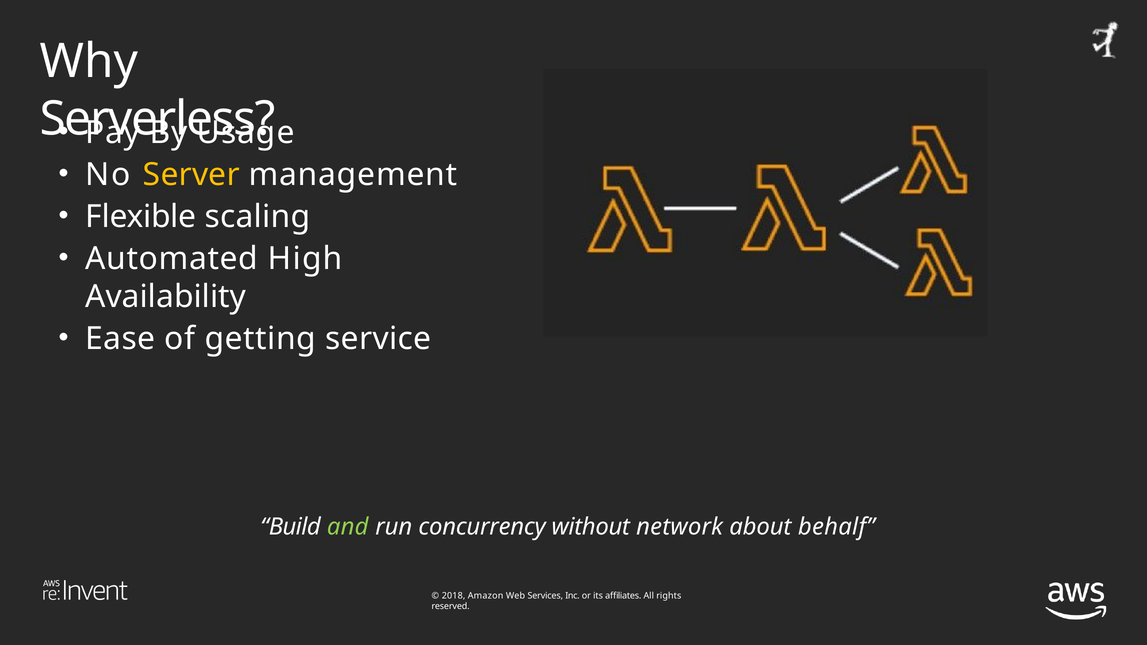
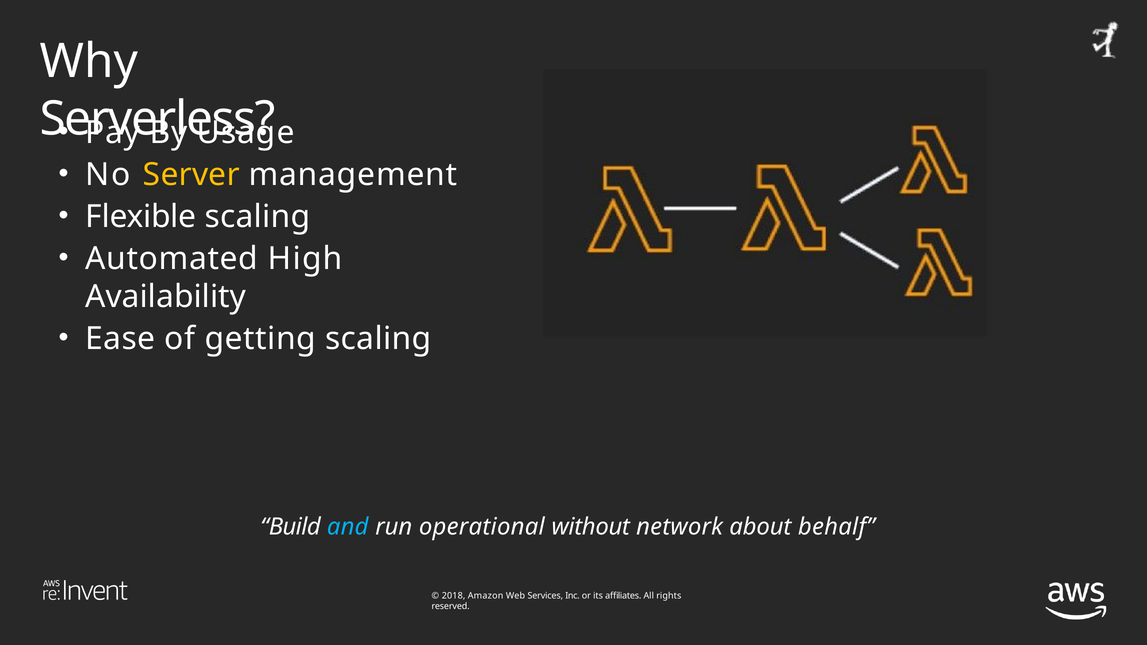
getting service: service -> scaling
and colour: light green -> light blue
concurrency: concurrency -> operational
